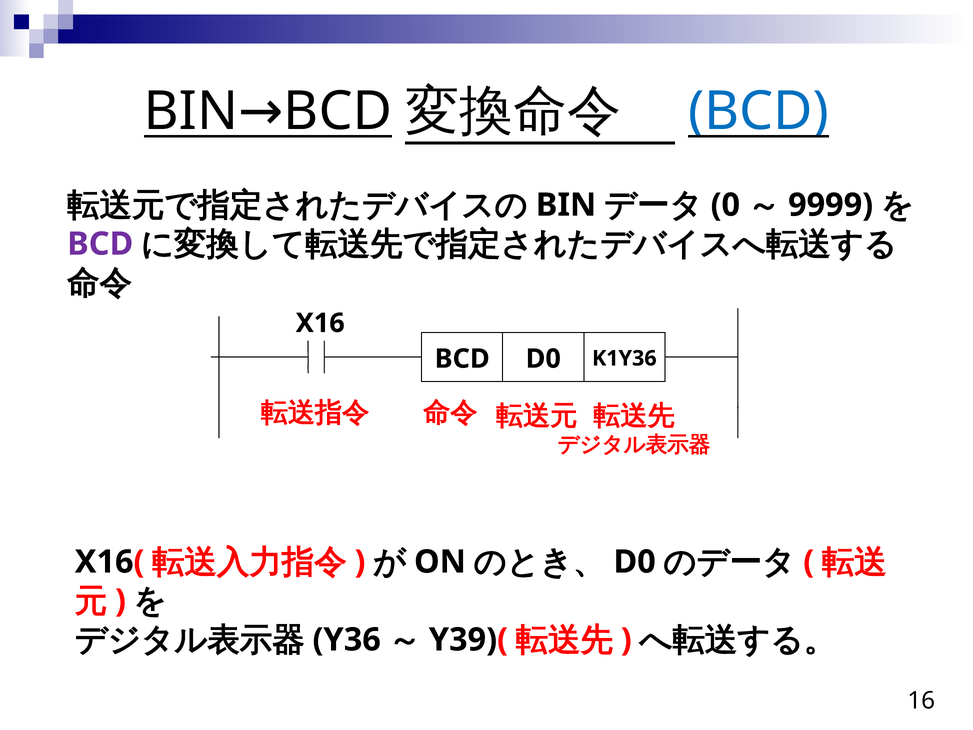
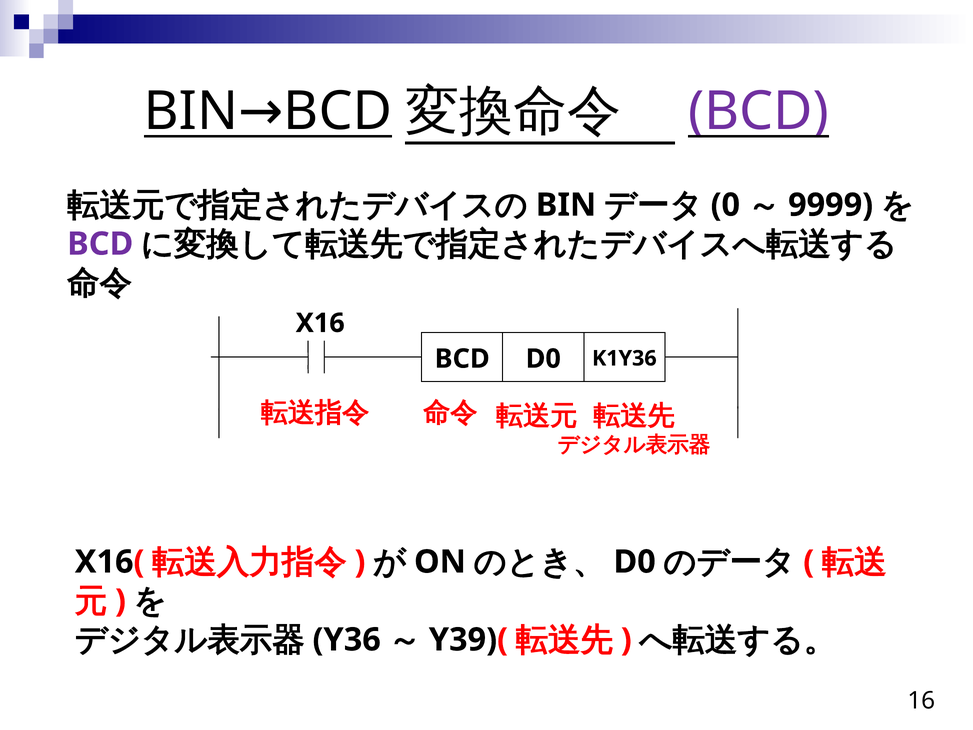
BCD at (759, 112) colour: blue -> purple
